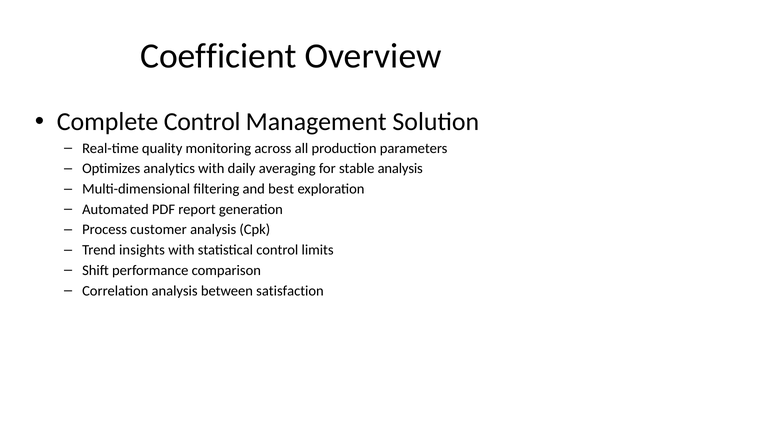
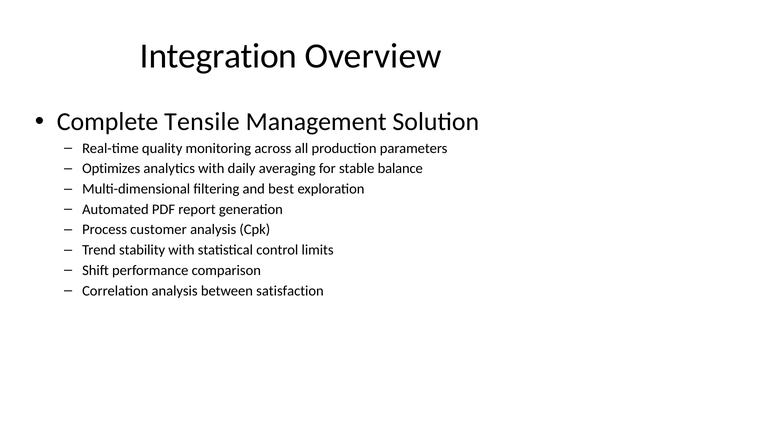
Coefficient: Coefficient -> Integration
Complete Control: Control -> Tensile
stable analysis: analysis -> balance
insights: insights -> stability
